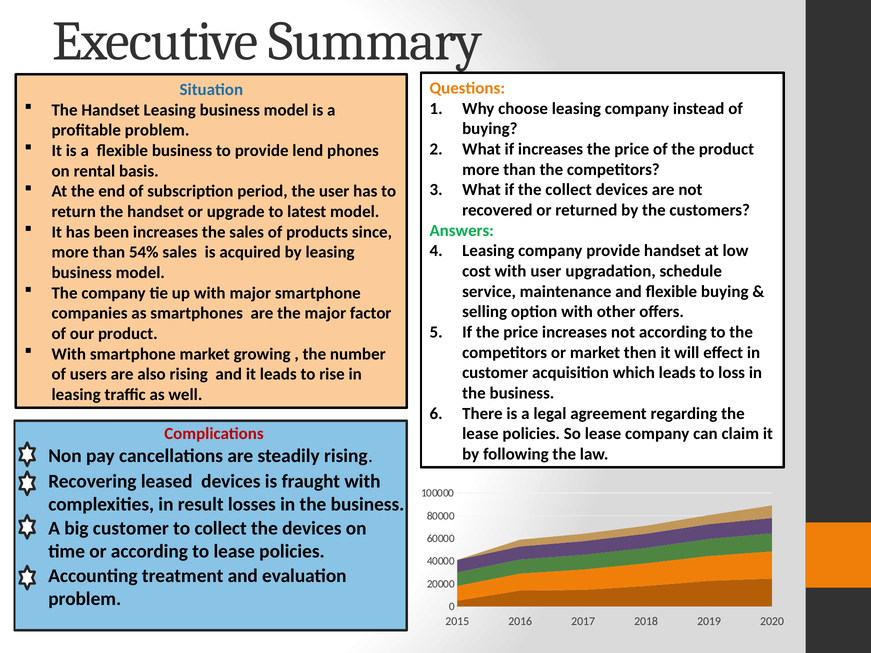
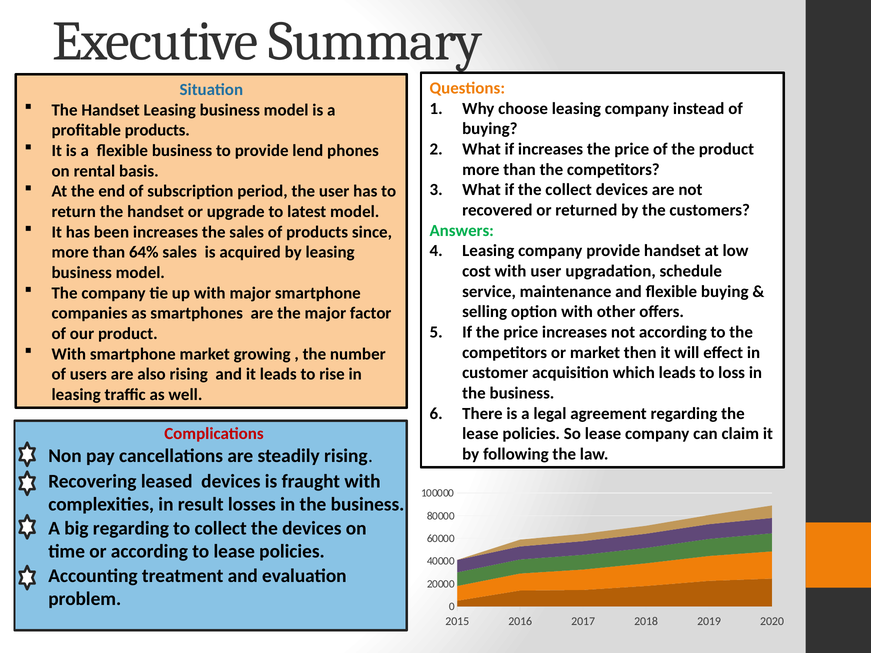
profitable problem: problem -> products
54%: 54% -> 64%
big customer: customer -> regarding
